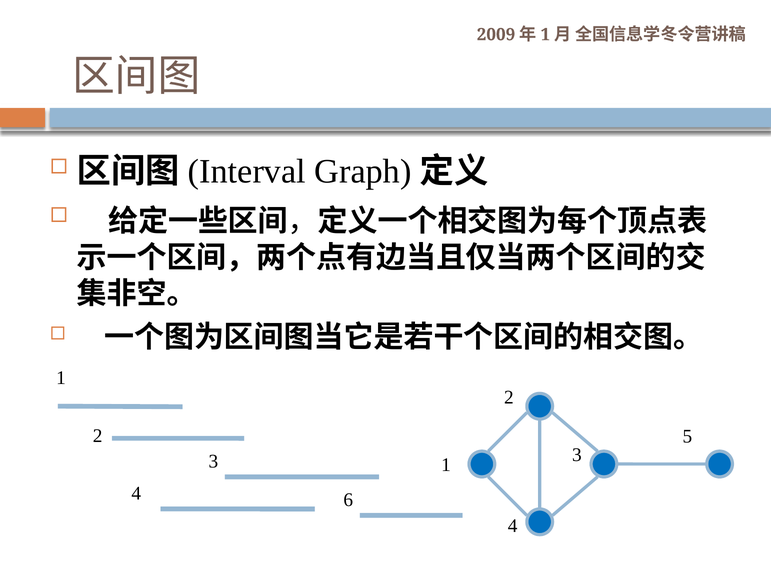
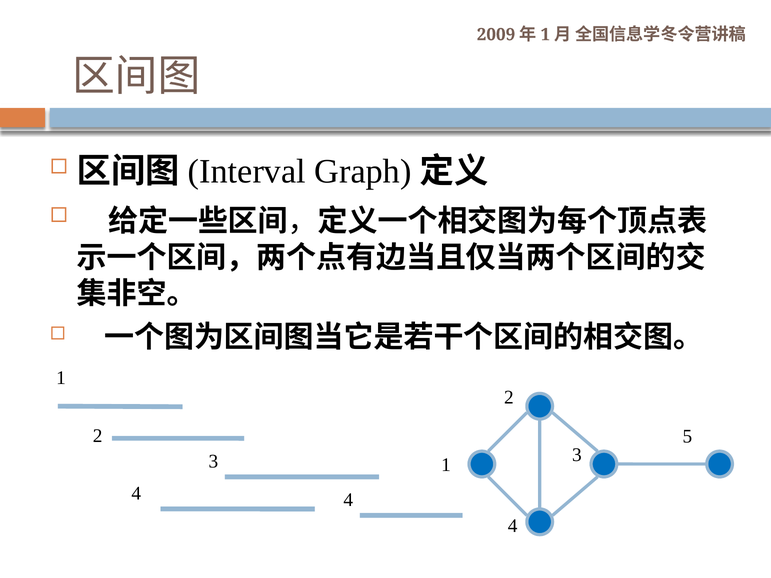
6 at (348, 500): 6 -> 4
